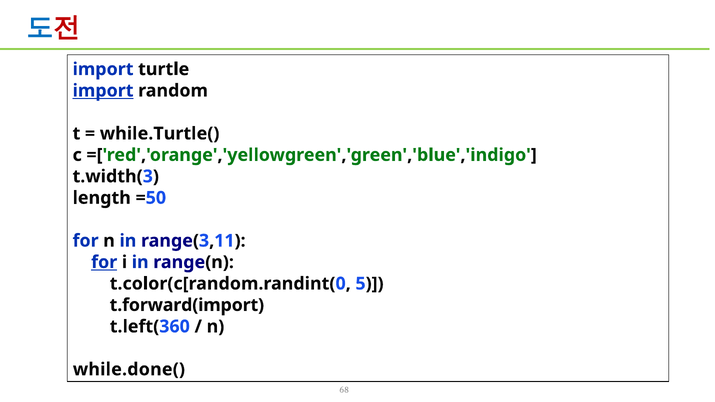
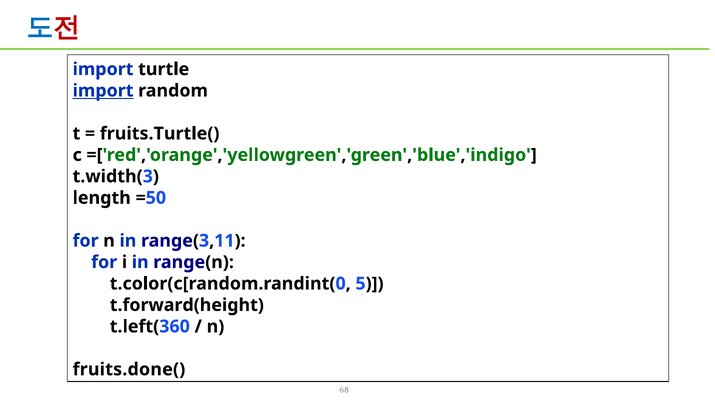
while.Turtle(: while.Turtle( -> fruits.Turtle(
for at (104, 262) underline: present -> none
t.forward(import: t.forward(import -> t.forward(height
while.done(: while.done( -> fruits.done(
